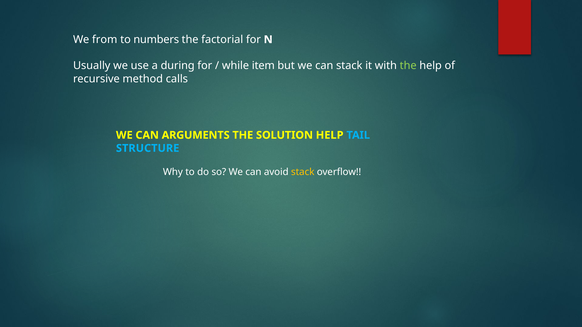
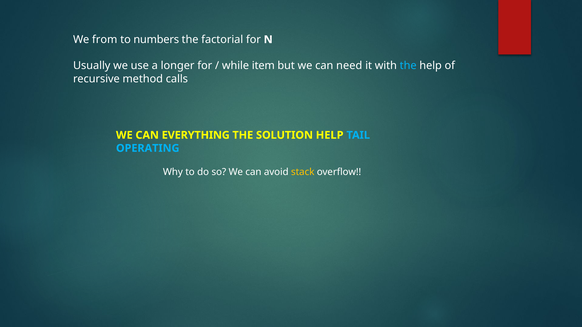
during: during -> longer
can stack: stack -> need
the at (408, 66) colour: light green -> light blue
ARGUMENTS: ARGUMENTS -> EVERYTHING
STRUCTURE: STRUCTURE -> OPERATING
